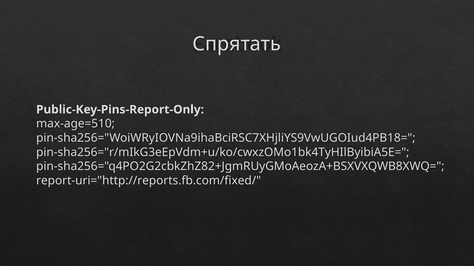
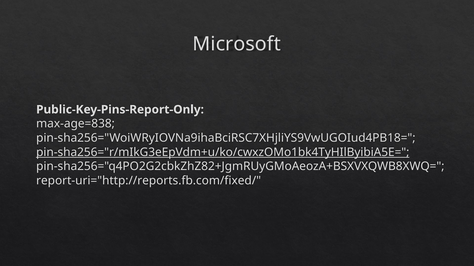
Спрятать: Спрятать -> Microsoft
max-age=510: max-age=510 -> max-age=838
pin-sha256="r/mIkG3eEpVdm+u/ko/cwxzOMo1bk4TyHIlByibiA5E= underline: none -> present
